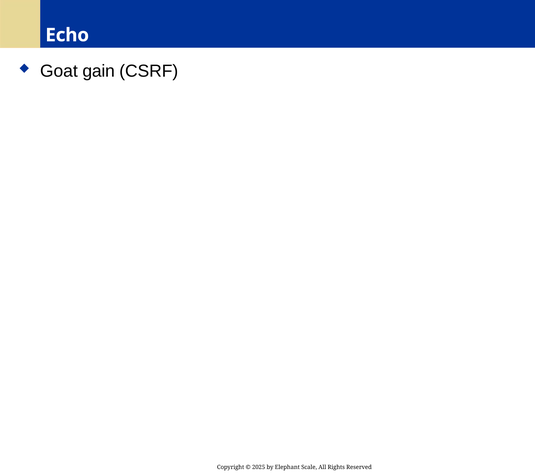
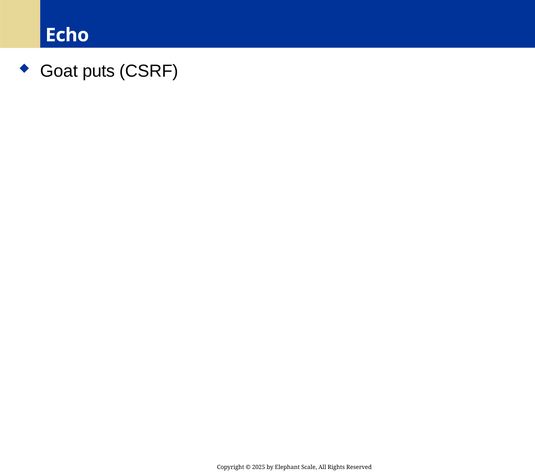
gain: gain -> puts
